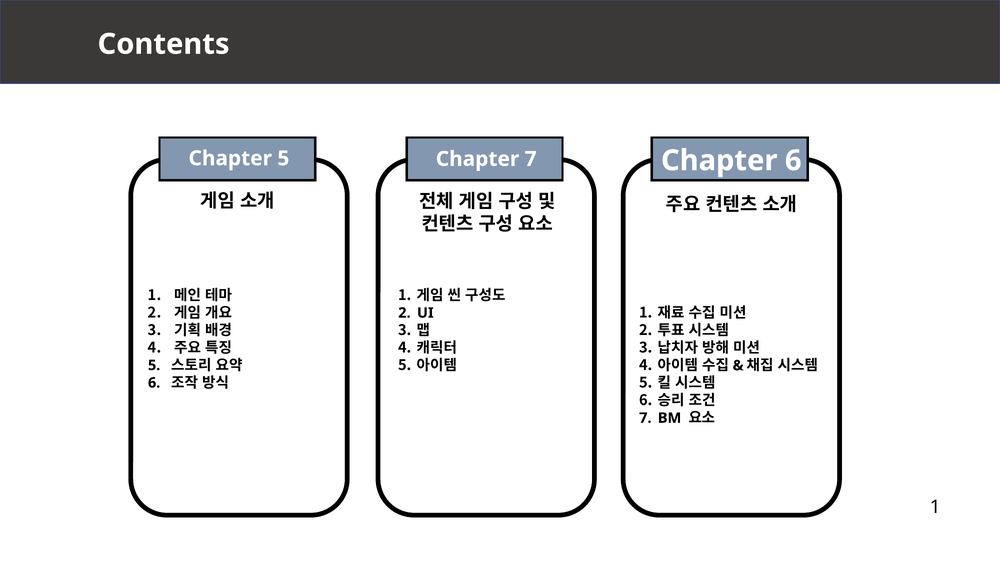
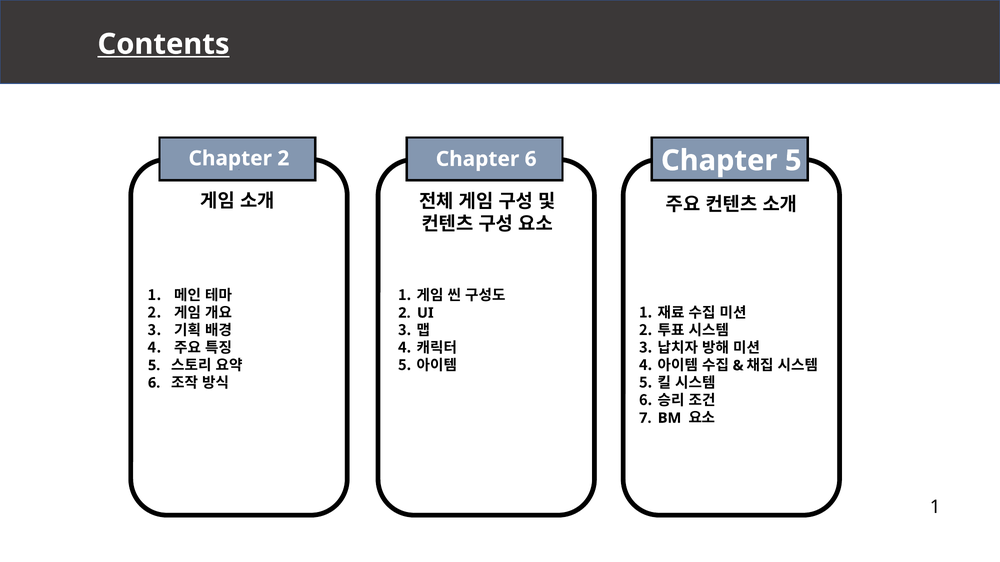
Contents underline: none -> present
5 at (283, 159): 5 -> 2
Chapter 7: 7 -> 6
Chapter 6: 6 -> 5
